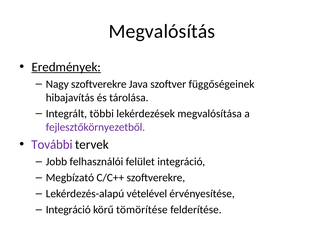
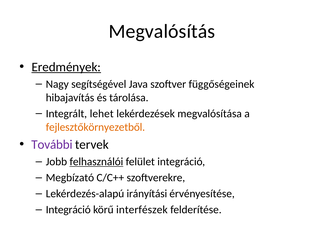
Nagy szoftverekre: szoftverekre -> segítségével
többi: többi -> lehet
fejlesztőkörnyezetből colour: purple -> orange
felhasználói underline: none -> present
vételével: vételével -> irányítási
tömörítése: tömörítése -> interfészek
